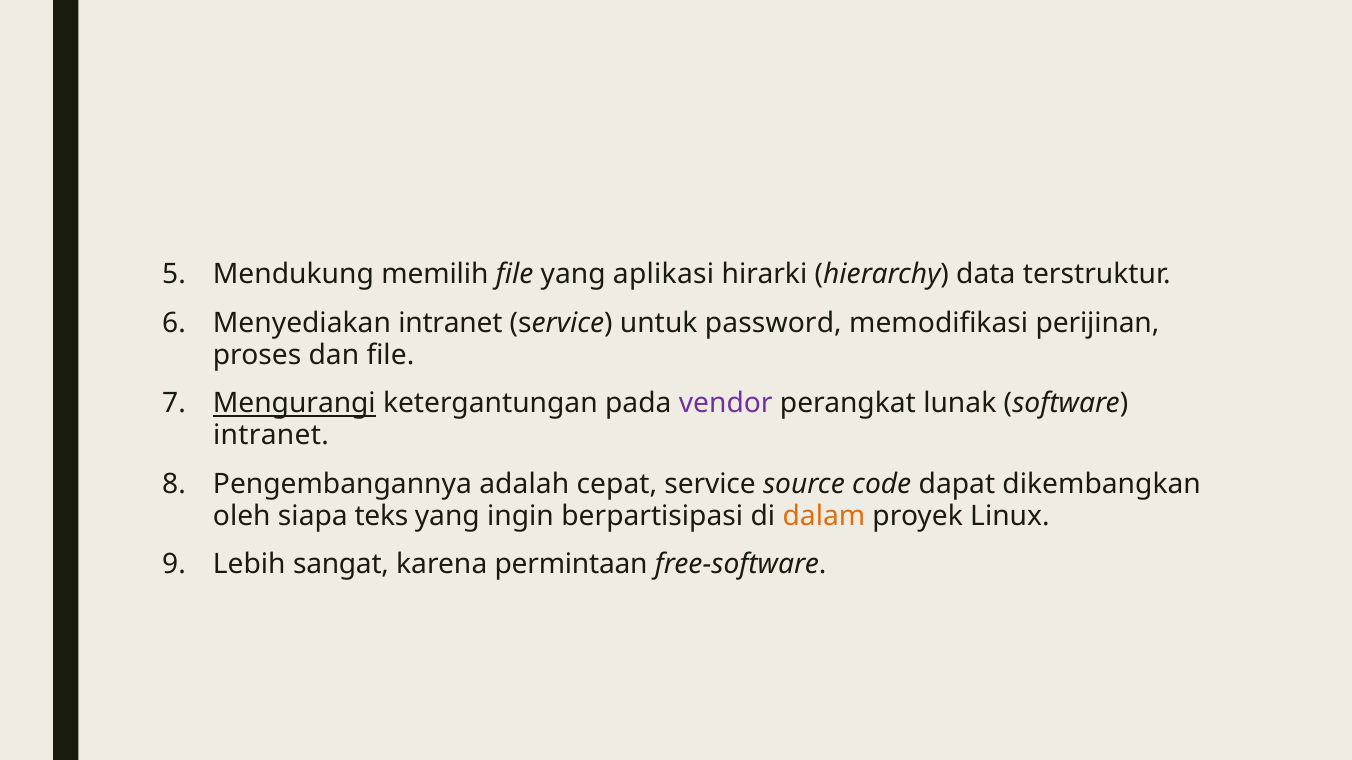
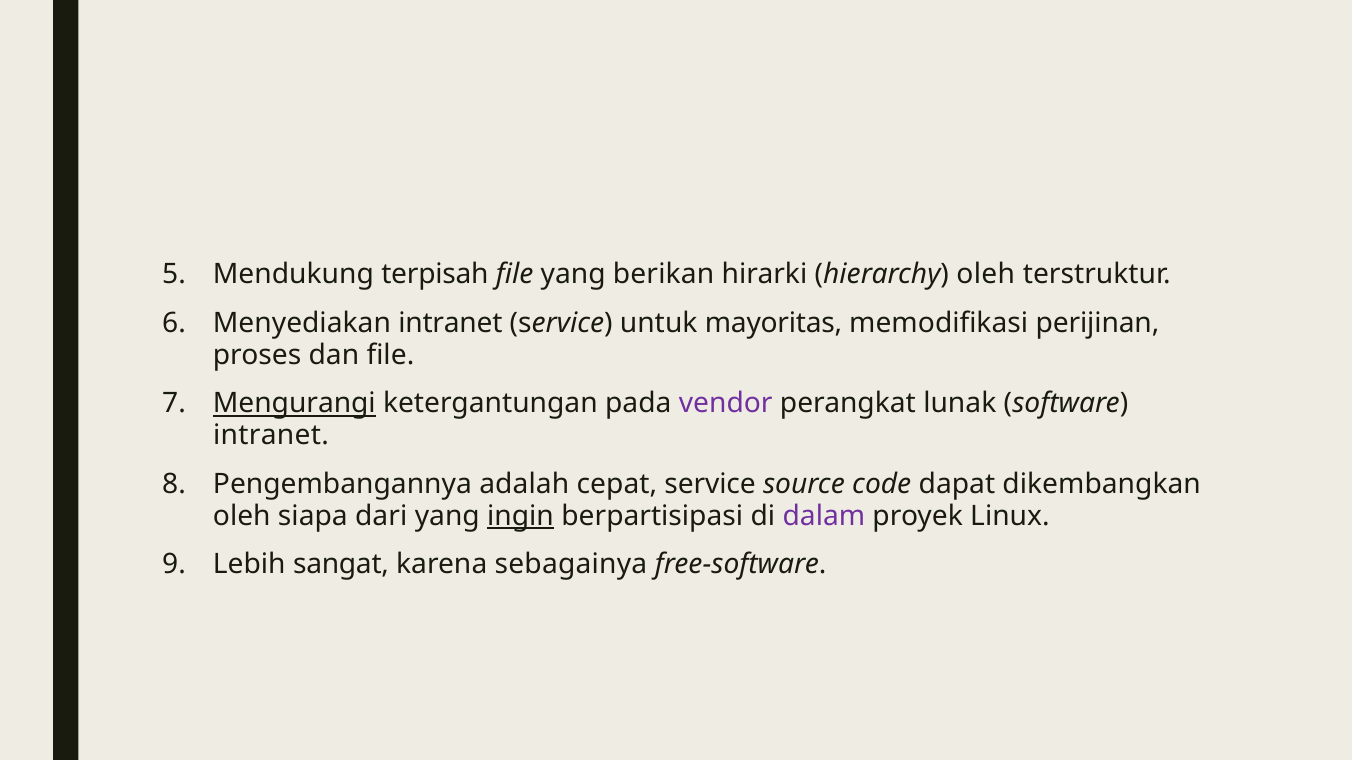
memilih: memilih -> terpisah
aplikasi: aplikasi -> berikan
hierarchy data: data -> oleh
password: password -> mayoritas
teks: teks -> dari
ingin underline: none -> present
dalam colour: orange -> purple
permintaan: permintaan -> sebagainya
